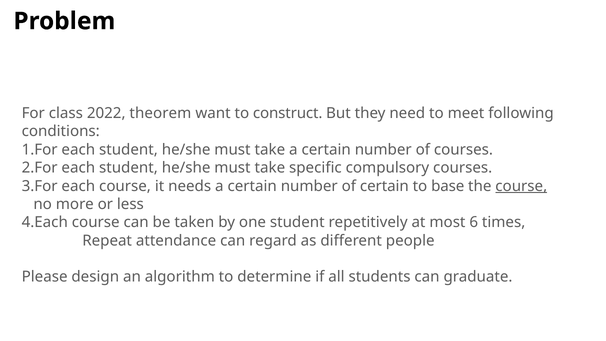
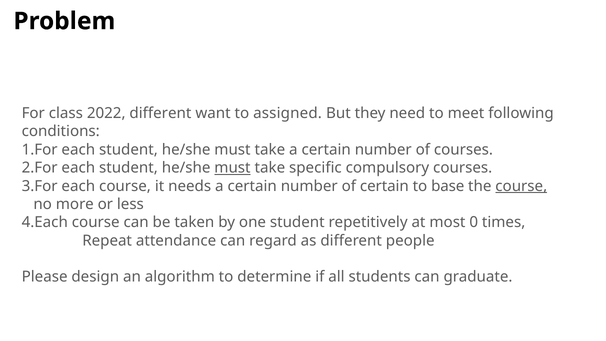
2022 theorem: theorem -> different
construct: construct -> assigned
must at (232, 168) underline: none -> present
6: 6 -> 0
